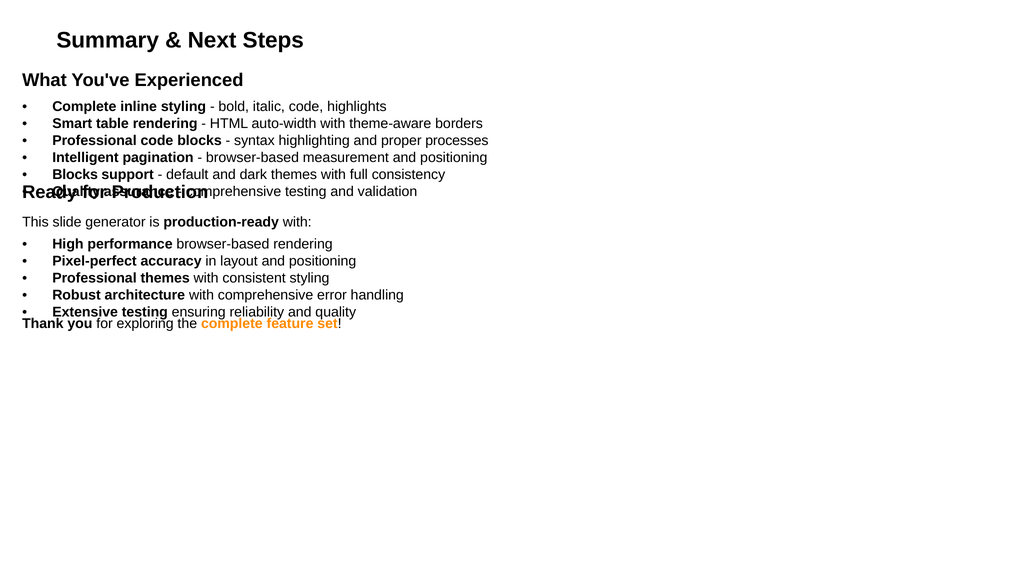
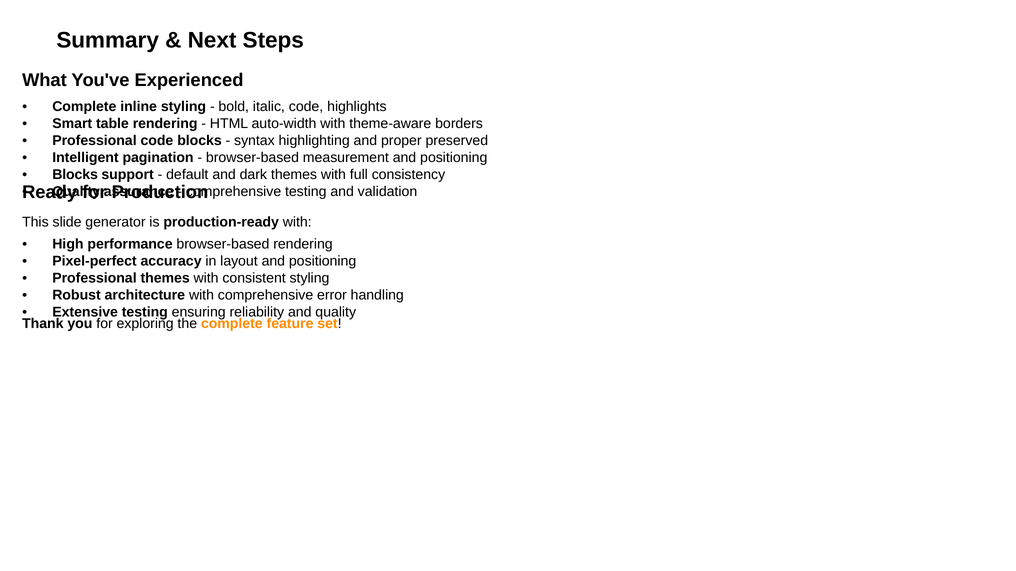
processes: processes -> preserved
